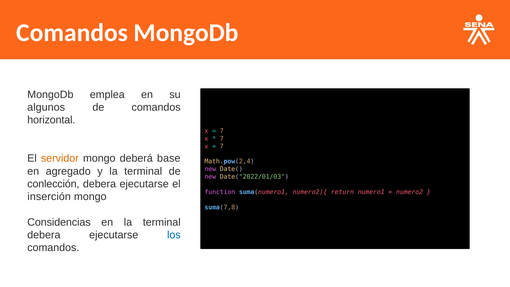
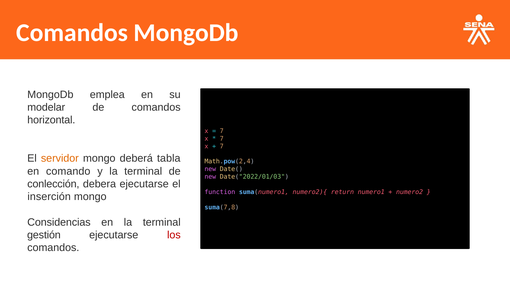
algunos: algunos -> modelar
base: base -> tabla
agregado: agregado -> comando
debera at (44, 235): debera -> gestión
los colour: blue -> red
